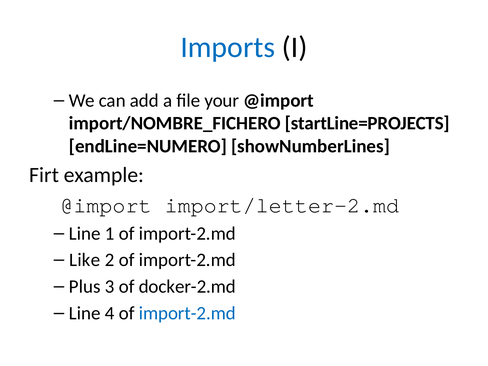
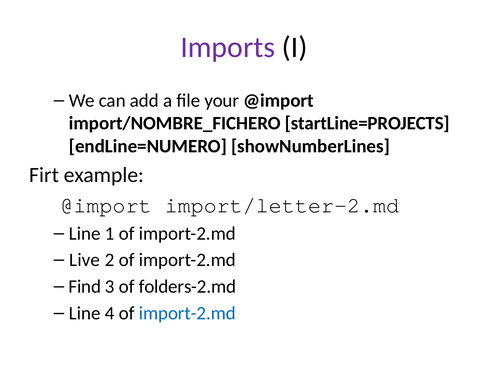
Imports colour: blue -> purple
Like: Like -> Live
Plus: Plus -> Find
docker-2.md: docker-2.md -> folders-2.md
